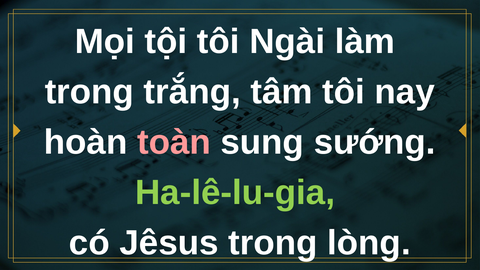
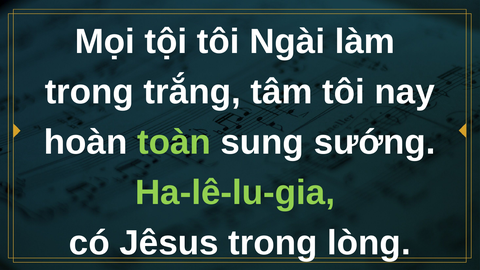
toàn colour: pink -> light green
